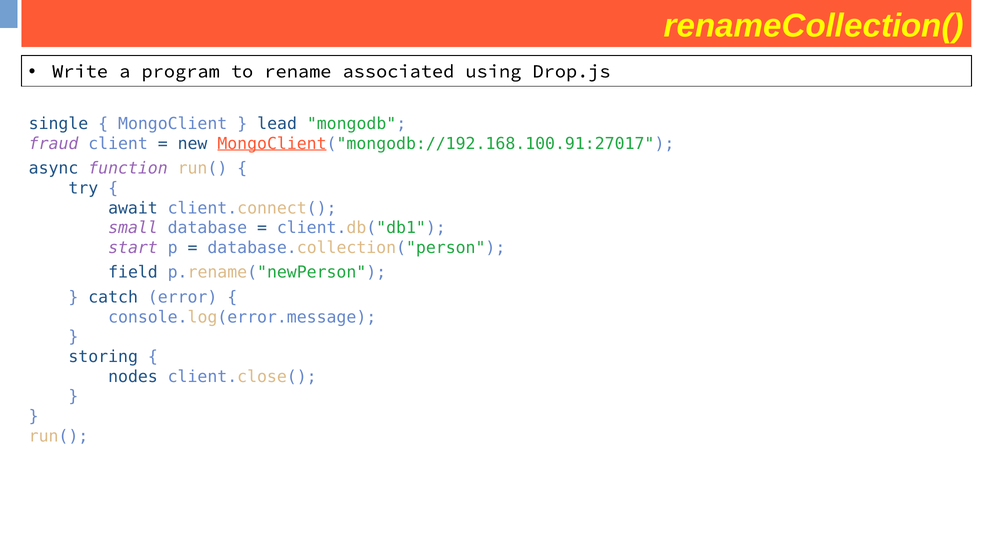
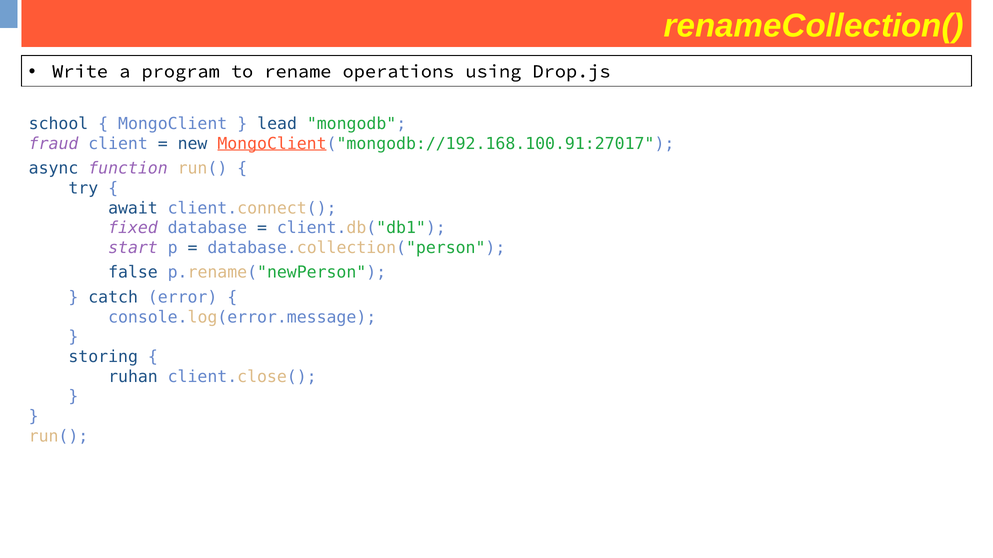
associated: associated -> operations
single: single -> school
small: small -> fixed
field: field -> false
nodes: nodes -> ruhan
